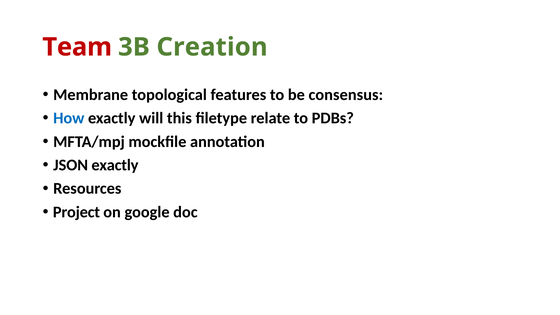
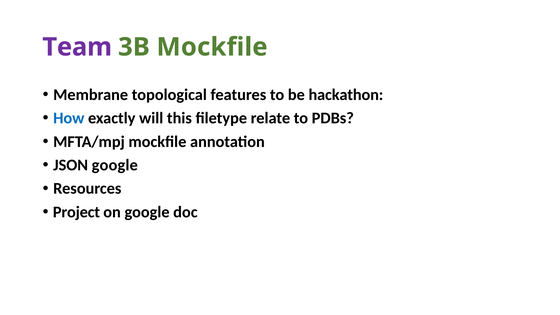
Team colour: red -> purple
3B Creation: Creation -> Mockfile
consensus: consensus -> hackathon
JSON exactly: exactly -> google
